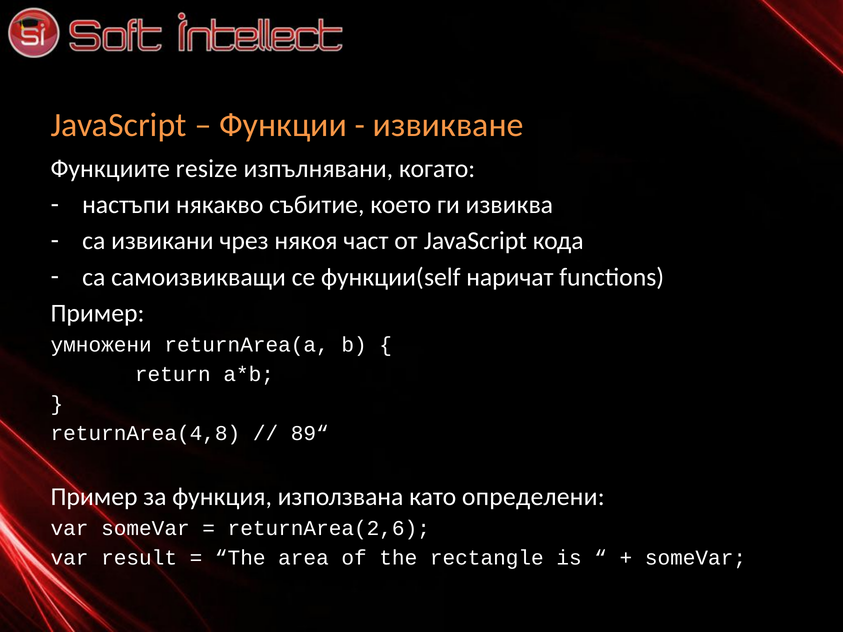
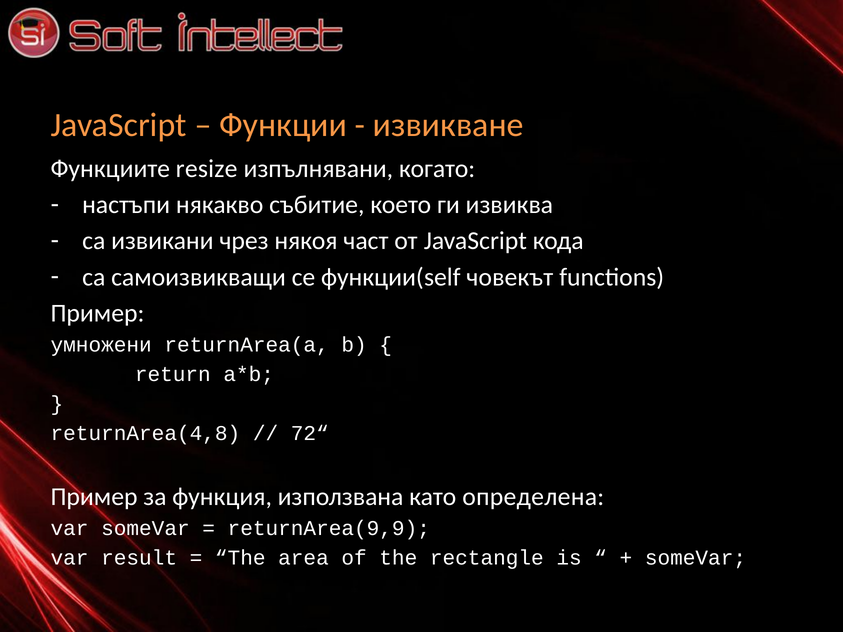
наричат: наричат -> човекът
89“: 89“ -> 72“
определени: определени -> определена
returnArea(2,6: returnArea(2,6 -> returnArea(9,9
